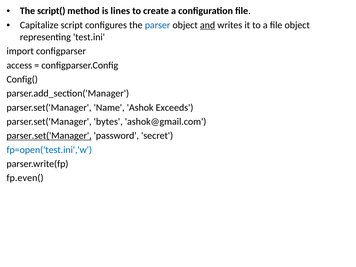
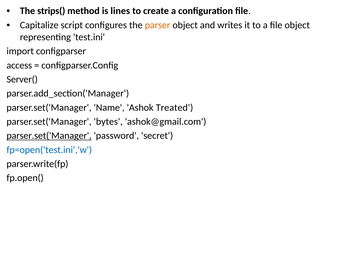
script(: script( -> strips(
parser colour: blue -> orange
and underline: present -> none
Config(: Config( -> Server(
Exceeds: Exceeds -> Treated
fp.even(: fp.even( -> fp.open(
